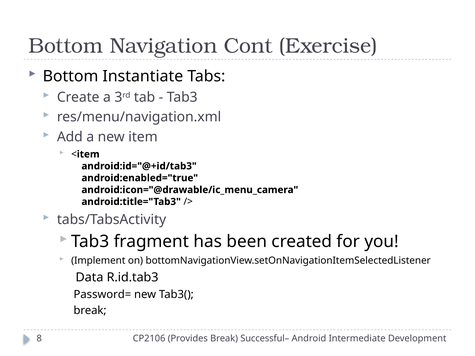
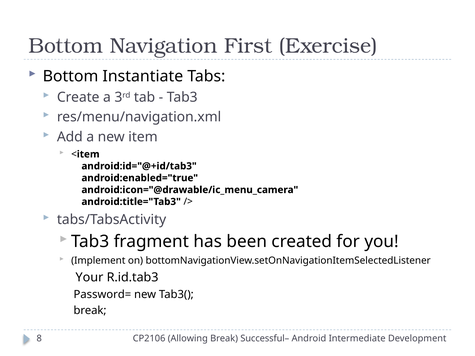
Cont: Cont -> First
Data: Data -> Your
Provides: Provides -> Allowing
